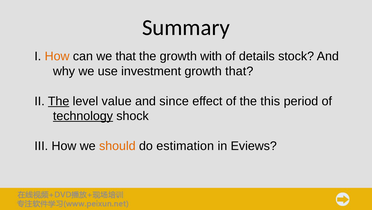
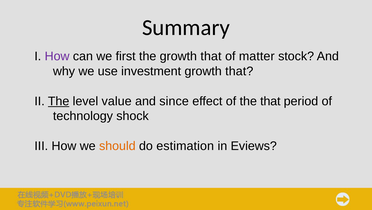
How at (57, 56) colour: orange -> purple
we that: that -> first
the growth with: with -> that
details: details -> matter
the this: this -> that
technology underline: present -> none
